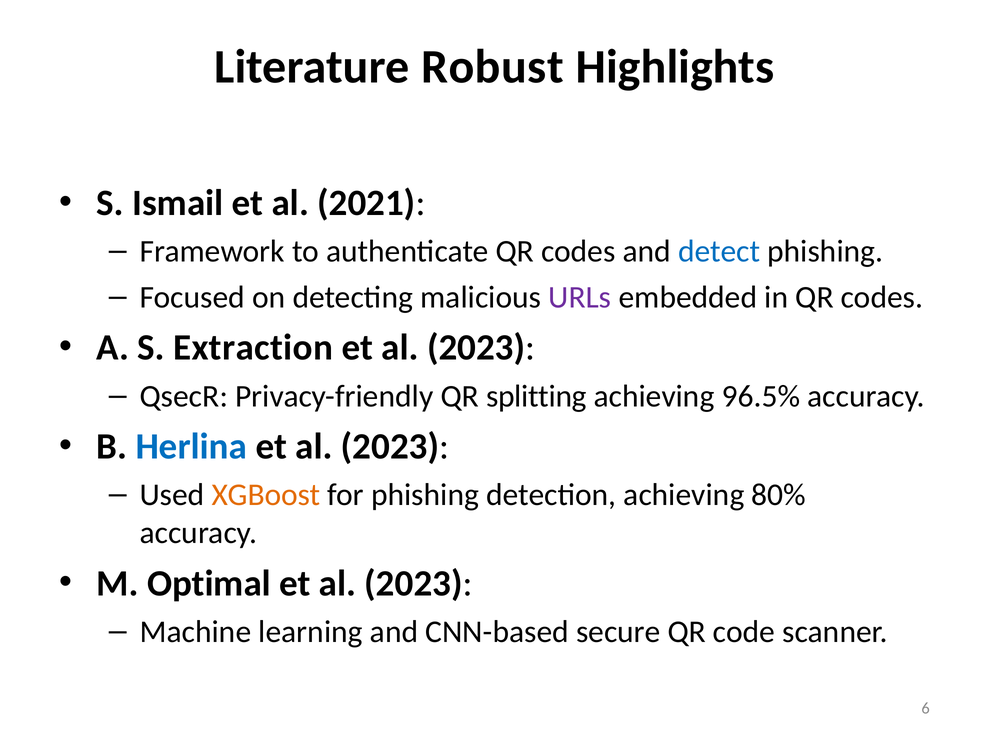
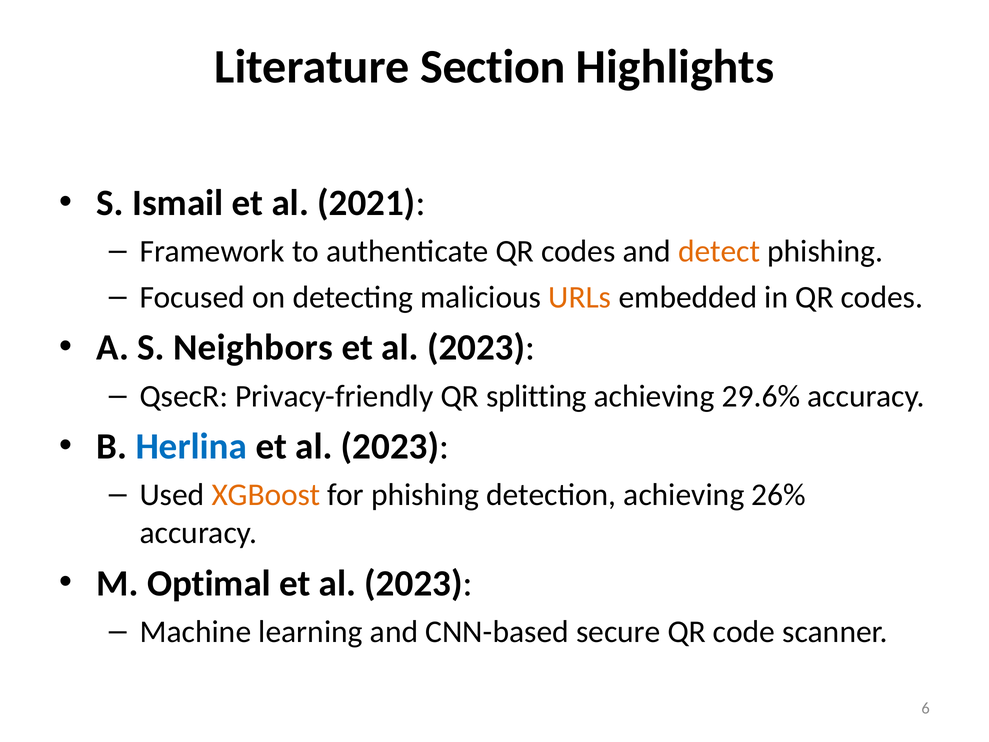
Robust: Robust -> Section
detect colour: blue -> orange
URLs colour: purple -> orange
Extraction: Extraction -> Neighbors
96.5%: 96.5% -> 29.6%
80%: 80% -> 26%
